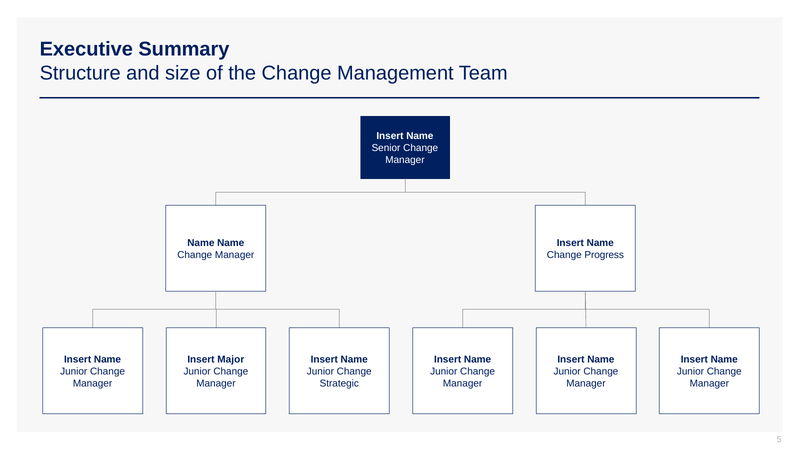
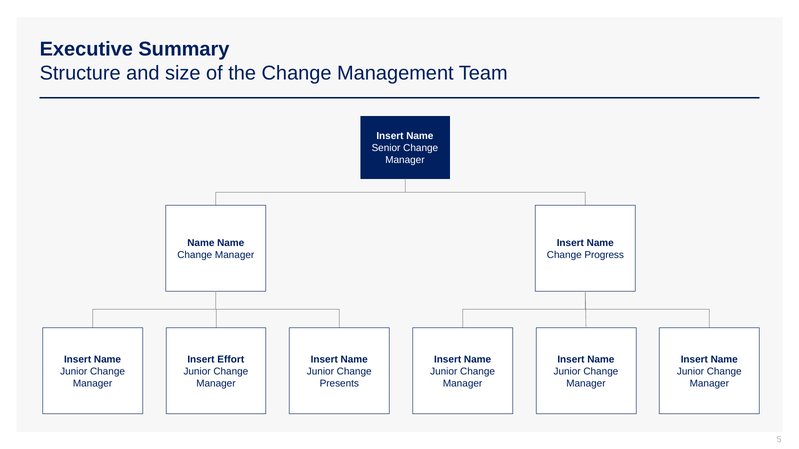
Major: Major -> Effort
Strategic: Strategic -> Presents
